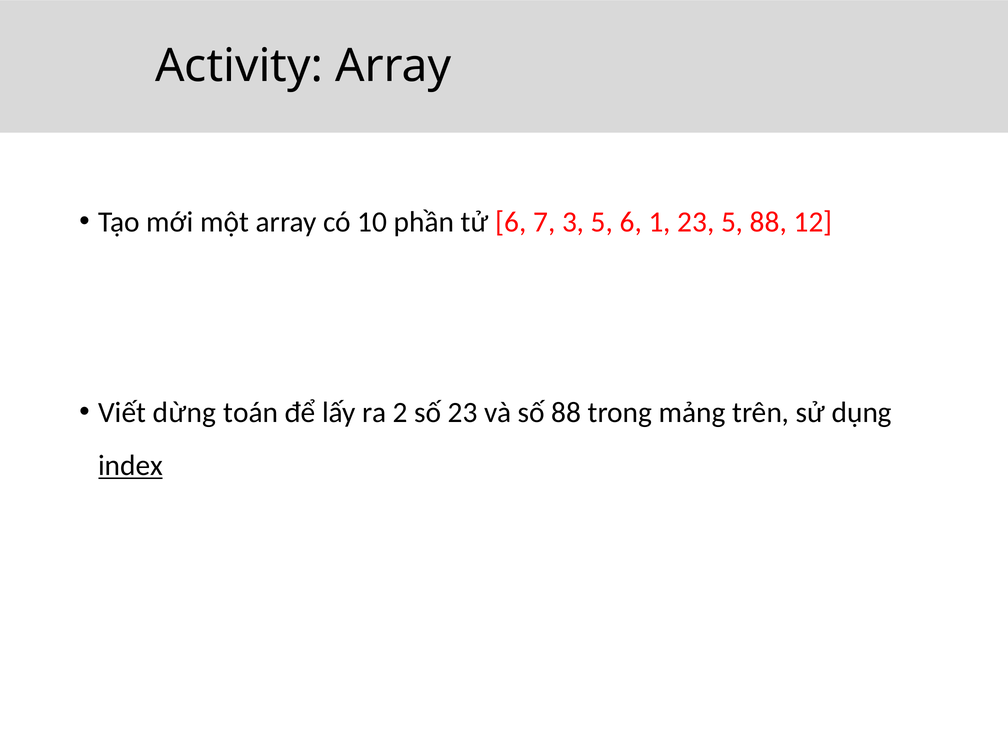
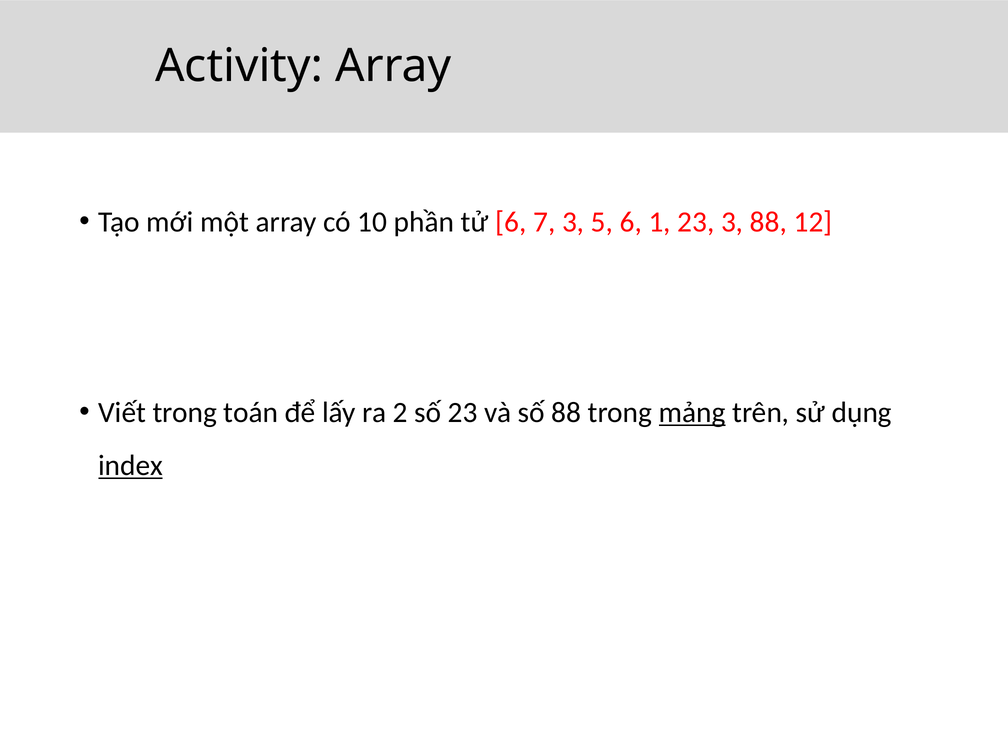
23 5: 5 -> 3
Viết dừng: dừng -> trong
mảng underline: none -> present
